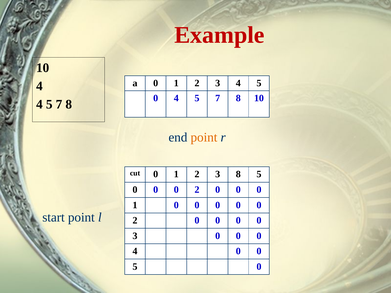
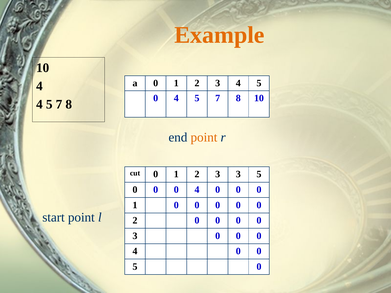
Example colour: red -> orange
3 8: 8 -> 3
2 at (197, 190): 2 -> 4
